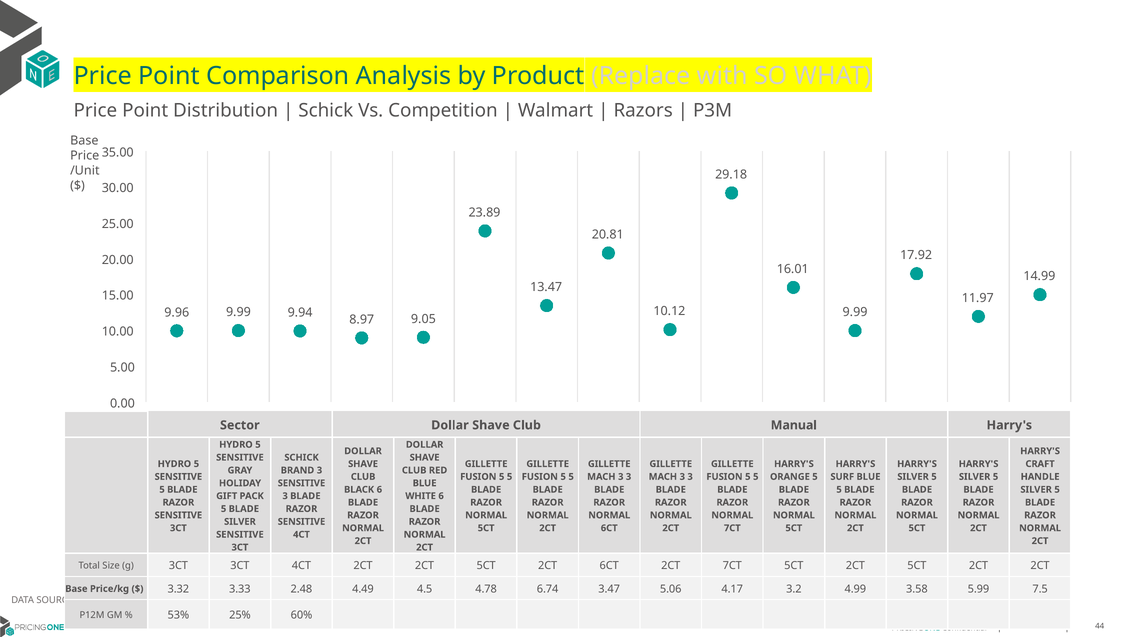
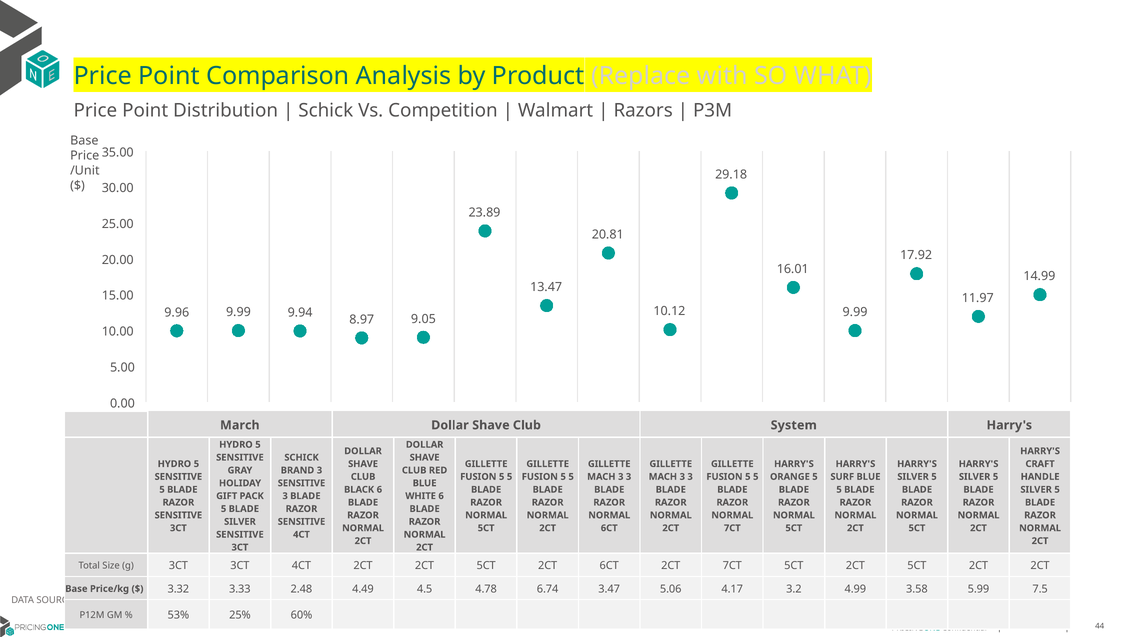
Sector at (240, 425): Sector -> March
Manual: Manual -> System
